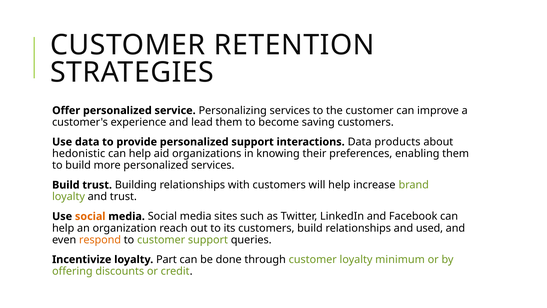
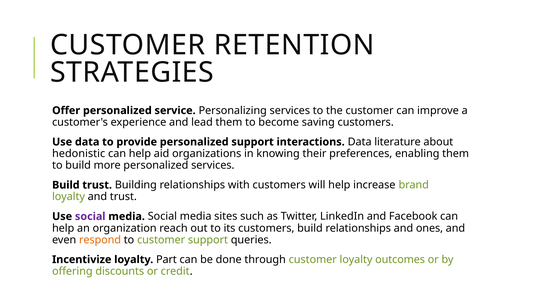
products: products -> literature
social at (90, 216) colour: orange -> purple
used: used -> ones
minimum: minimum -> outcomes
